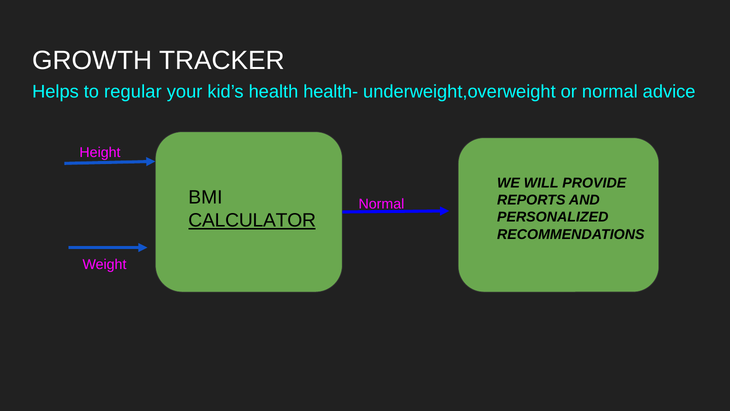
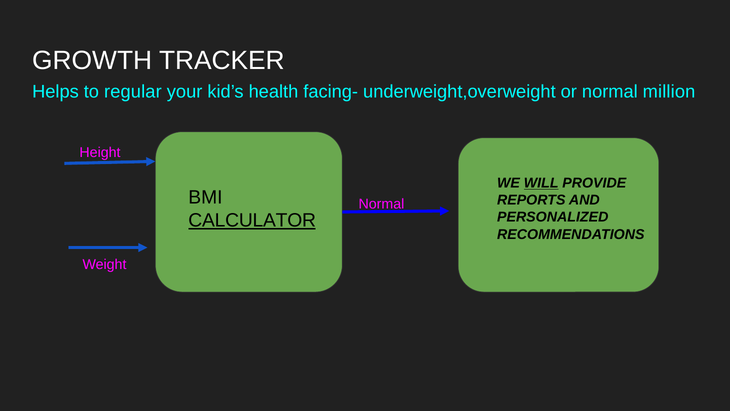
health-: health- -> facing-
advice: advice -> million
WILL underline: none -> present
